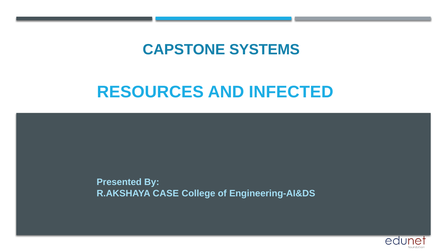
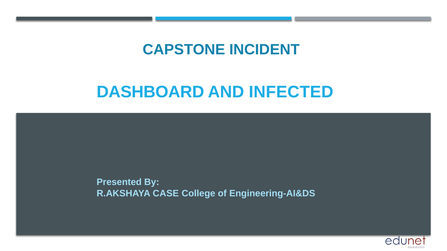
SYSTEMS: SYSTEMS -> INCIDENT
RESOURCES: RESOURCES -> DASHBOARD
